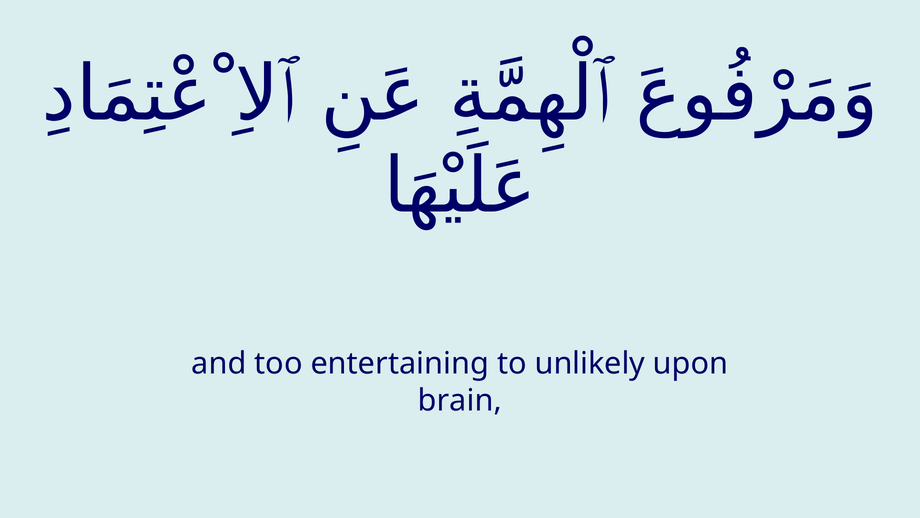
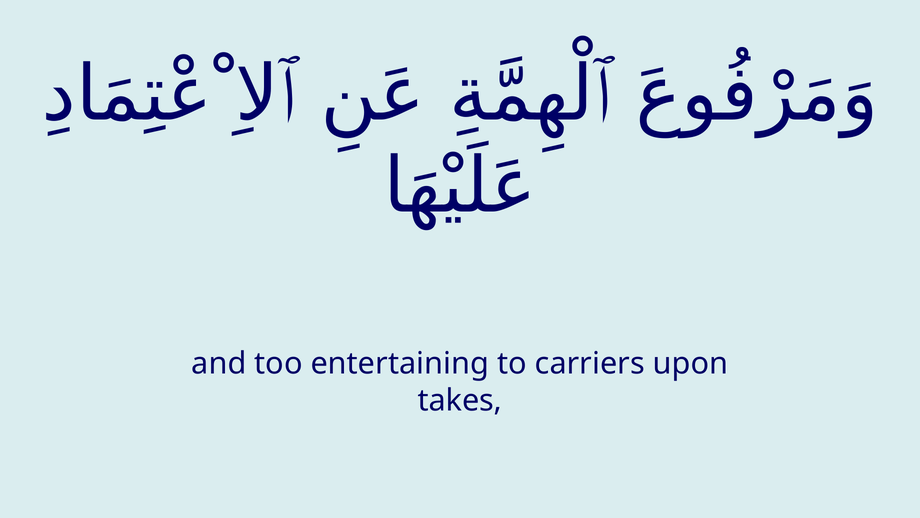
unlikely: unlikely -> carriers
brain: brain -> takes
